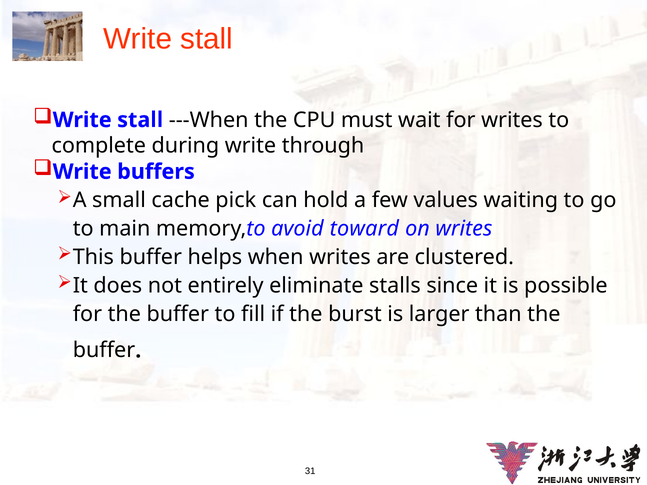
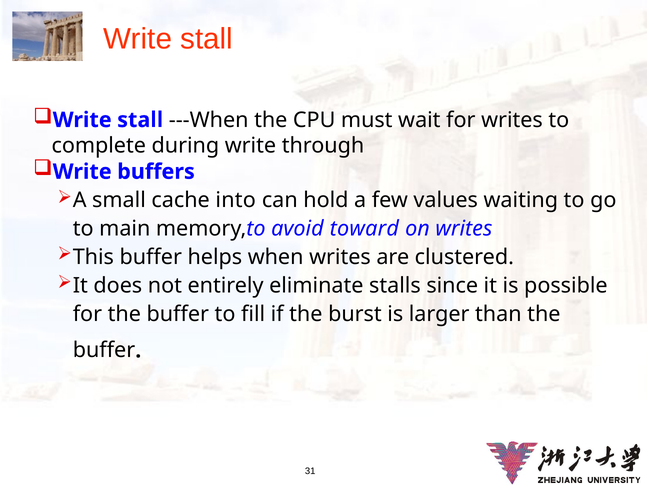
pick: pick -> into
